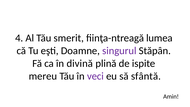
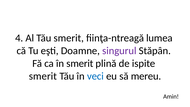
în divină: divină -> smerit
mereu at (43, 76): mereu -> smerit
veci colour: purple -> blue
sfântă: sfântă -> mereu
